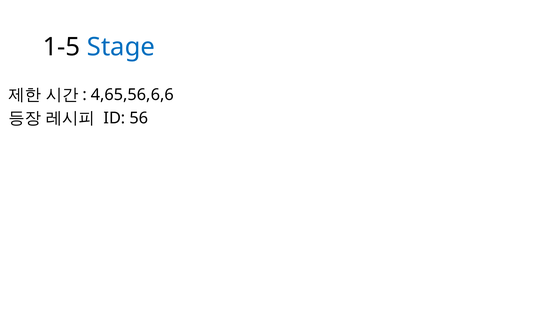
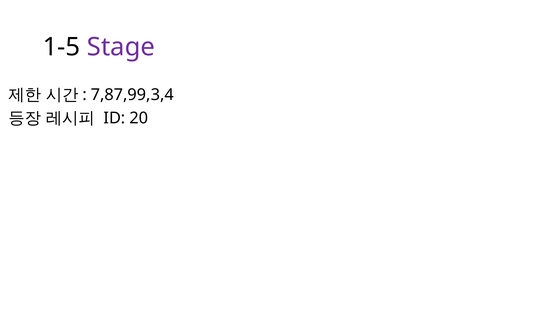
Stage colour: blue -> purple
4,65,56,6,6: 4,65,56,6,6 -> 7,87,99,3,4
56: 56 -> 20
